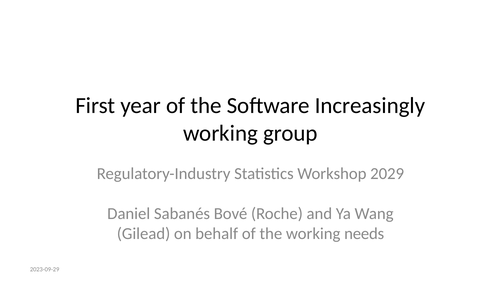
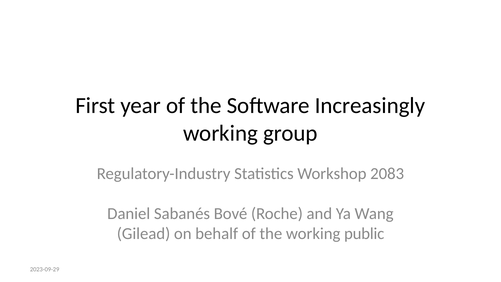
2029: 2029 -> 2083
needs: needs -> public
